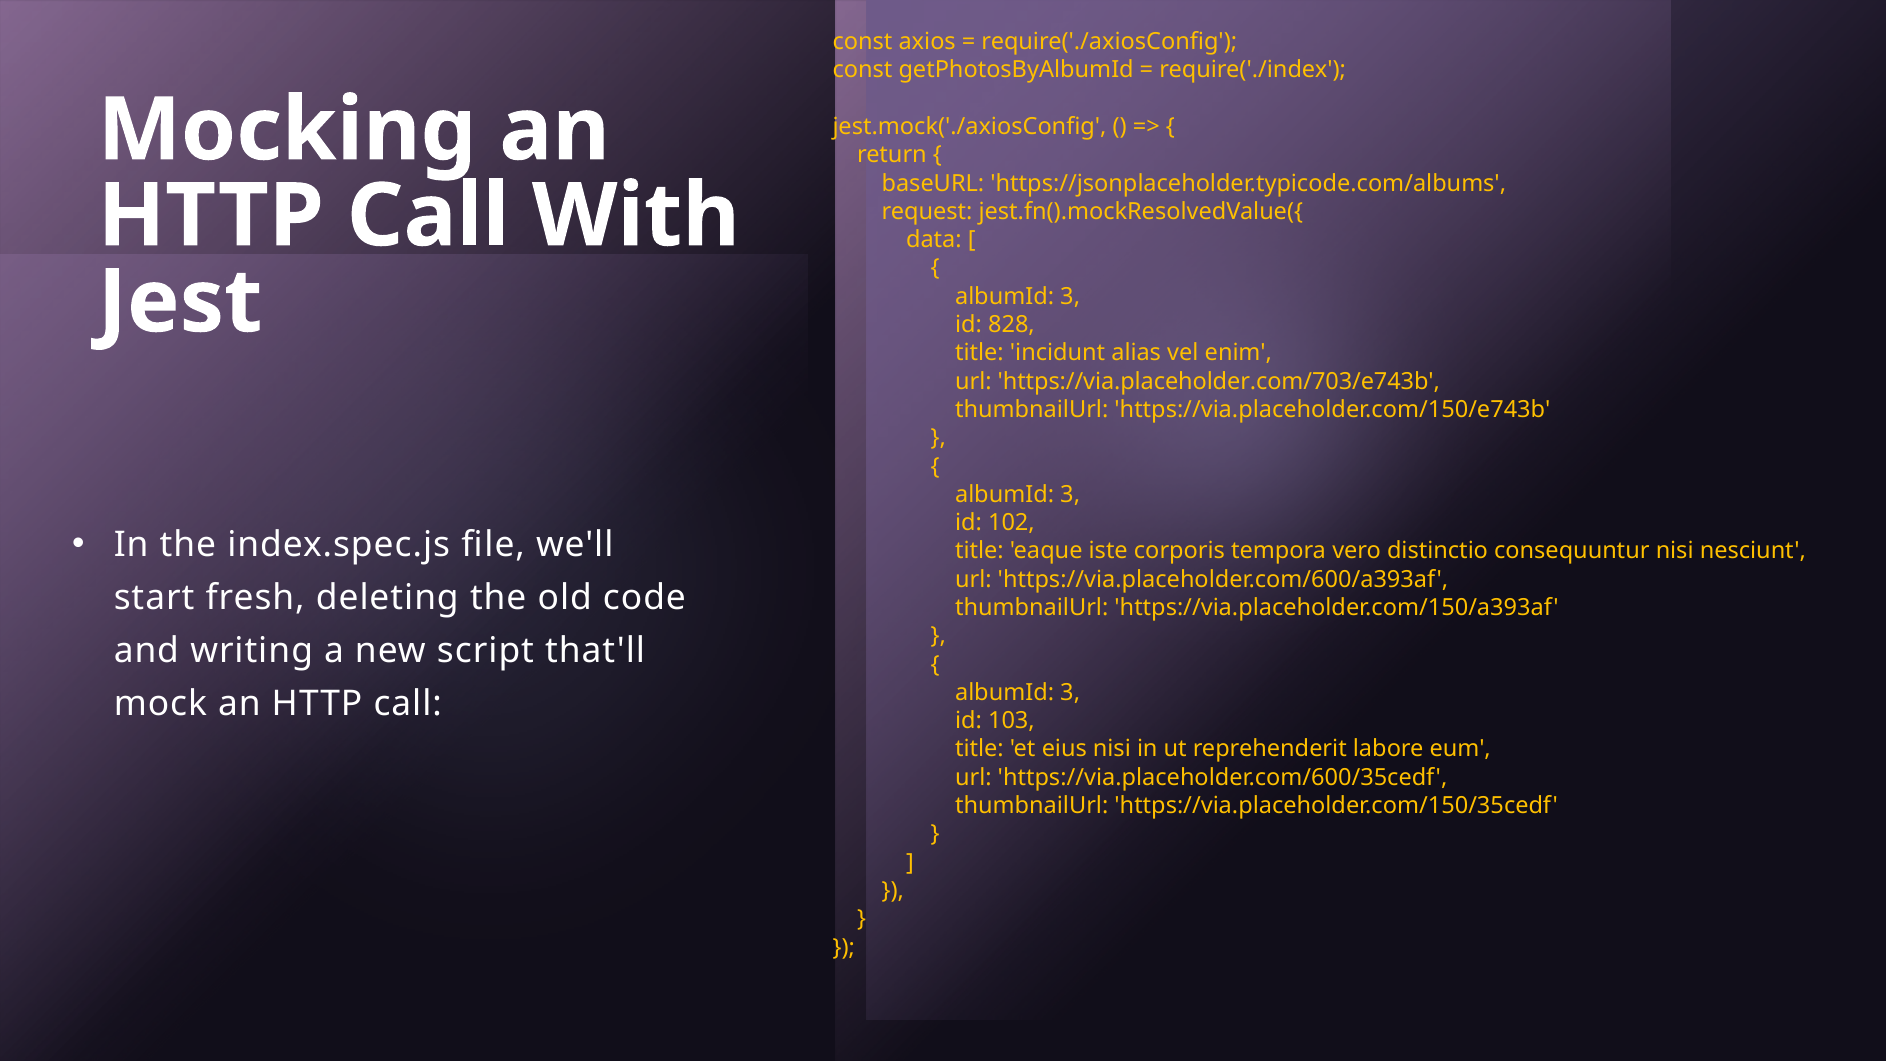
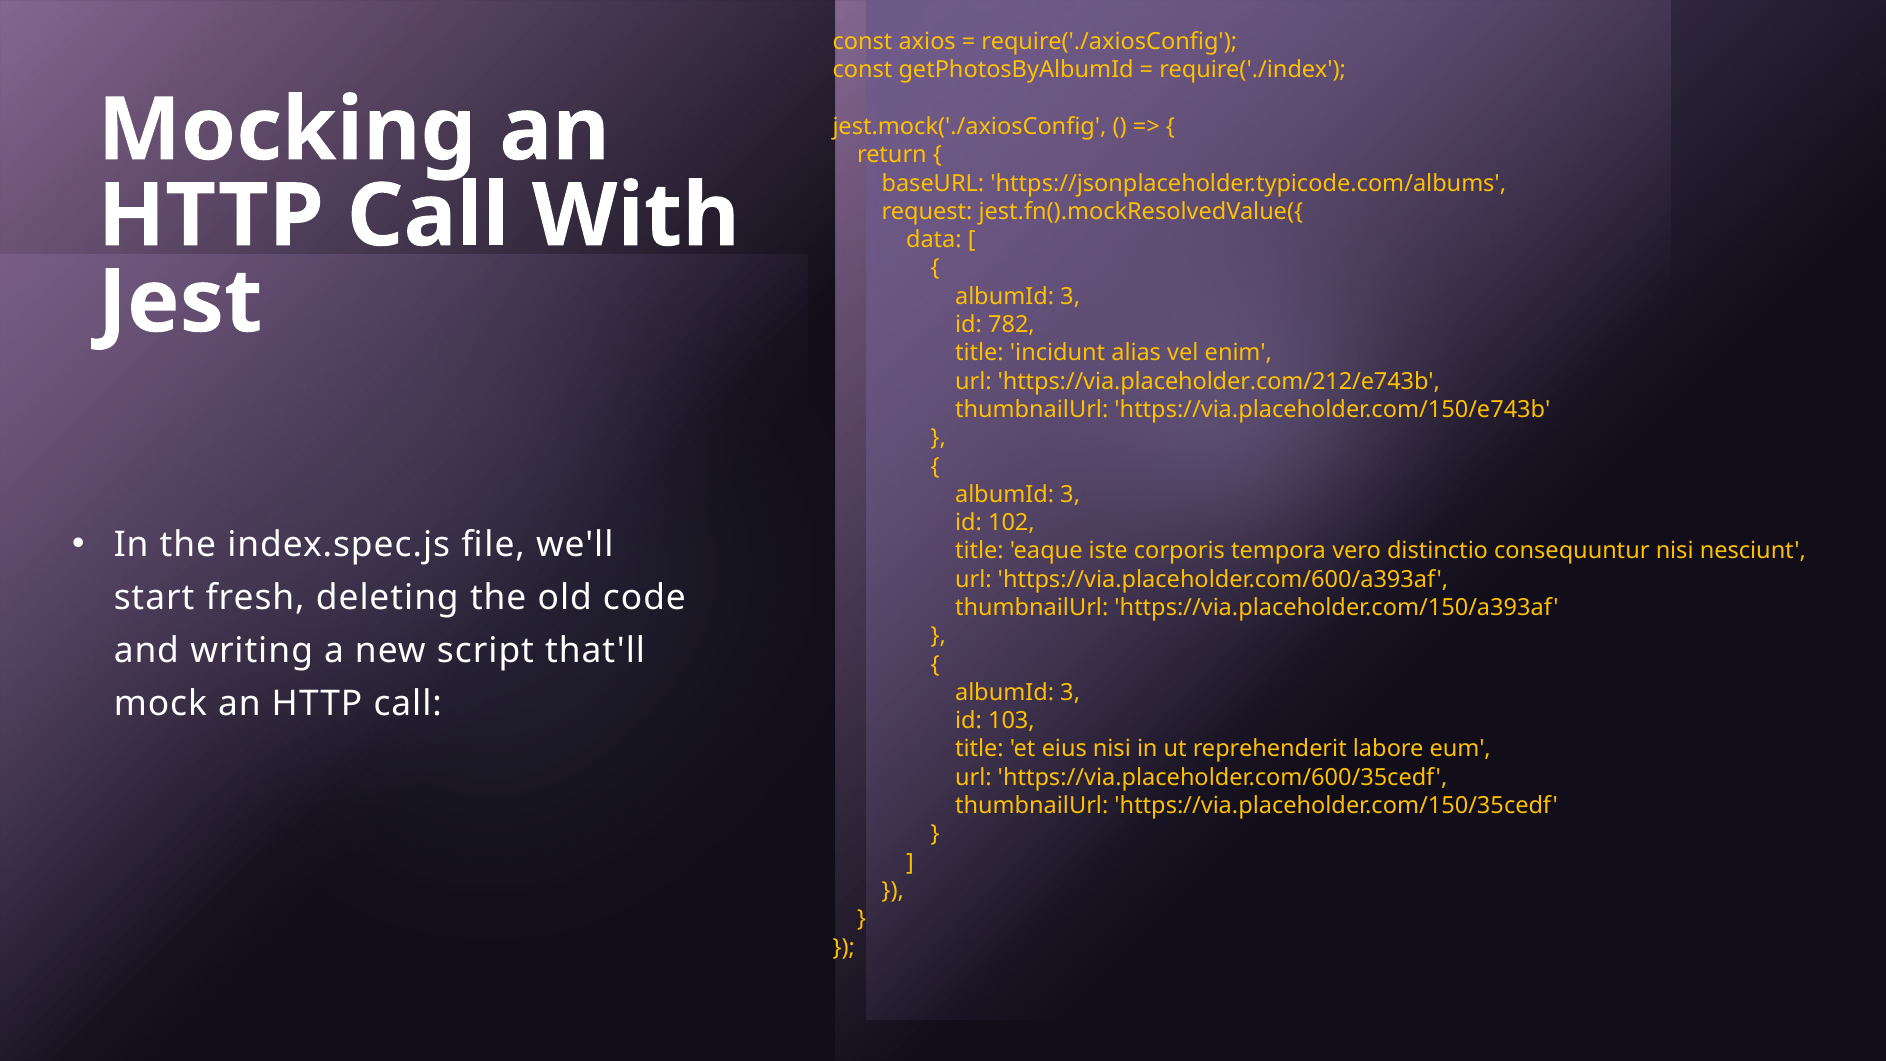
828: 828 -> 782
https://via.placeholder.com/703/e743b: https://via.placeholder.com/703/e743b -> https://via.placeholder.com/212/e743b
